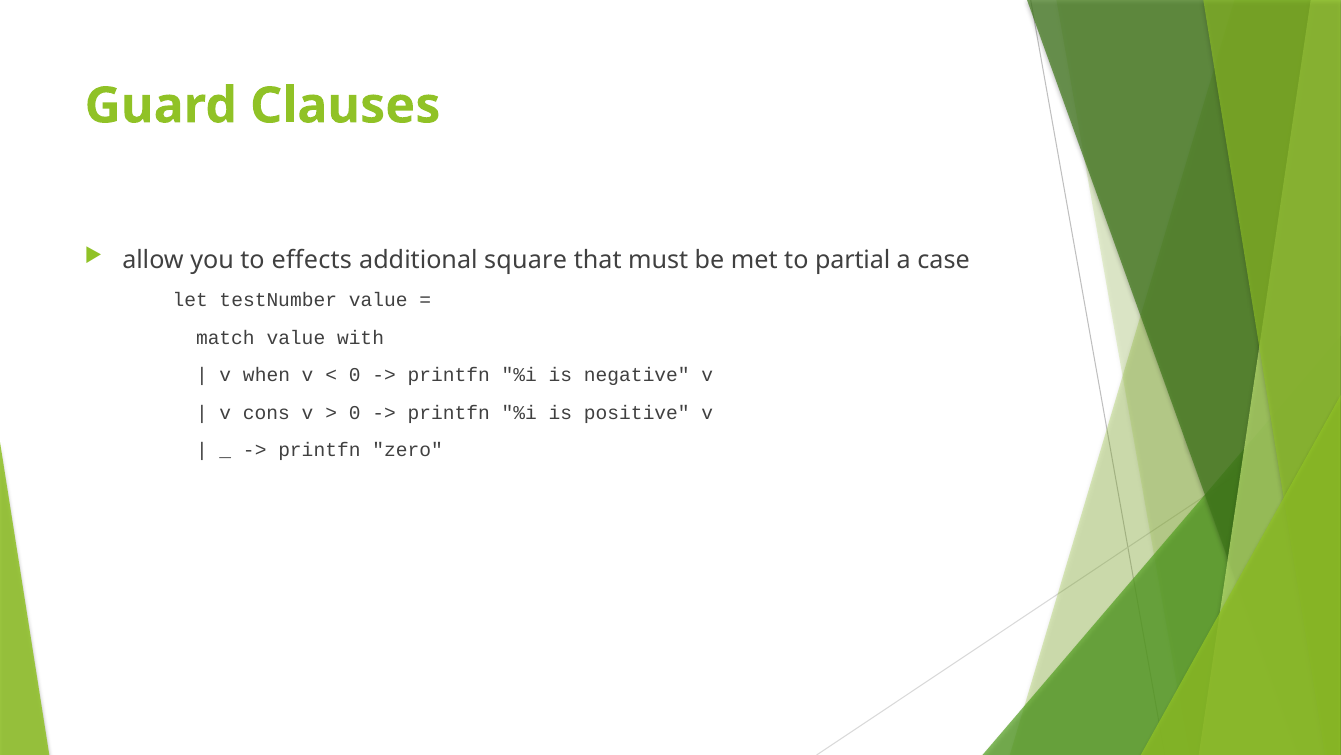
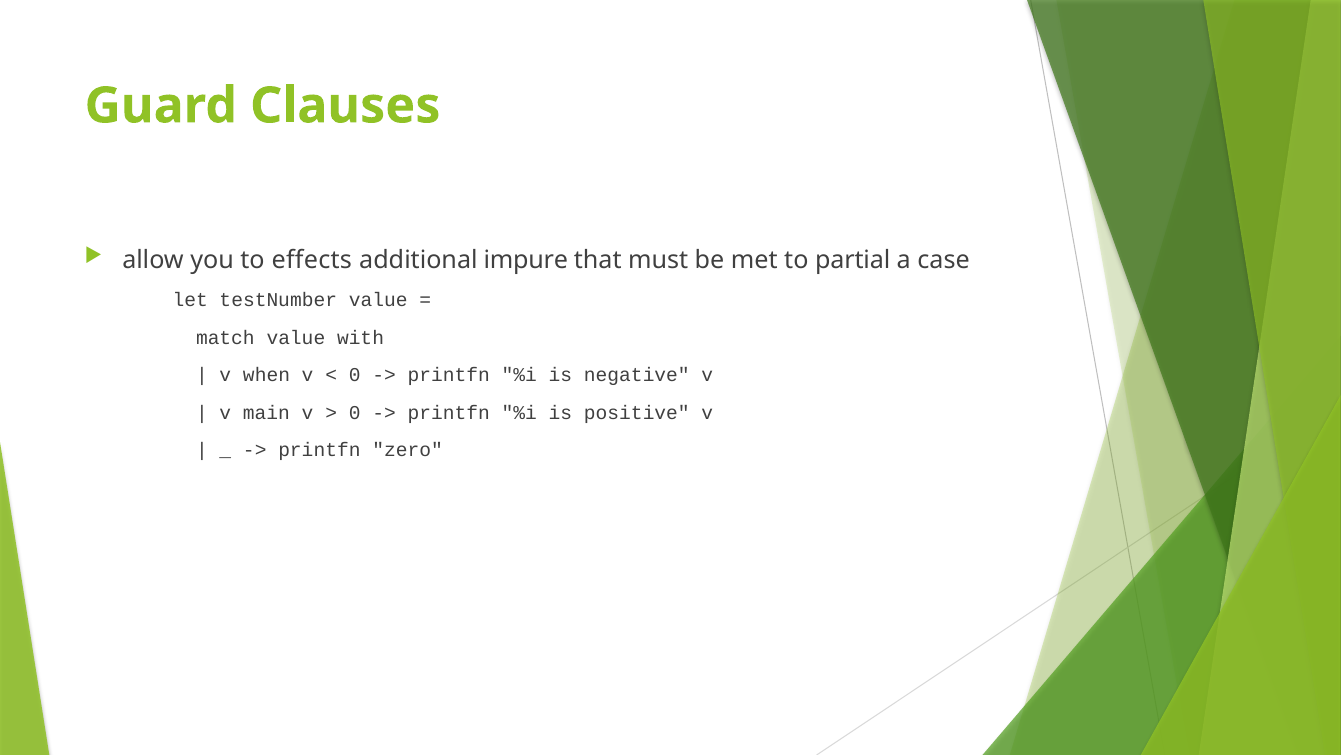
square: square -> impure
cons: cons -> main
